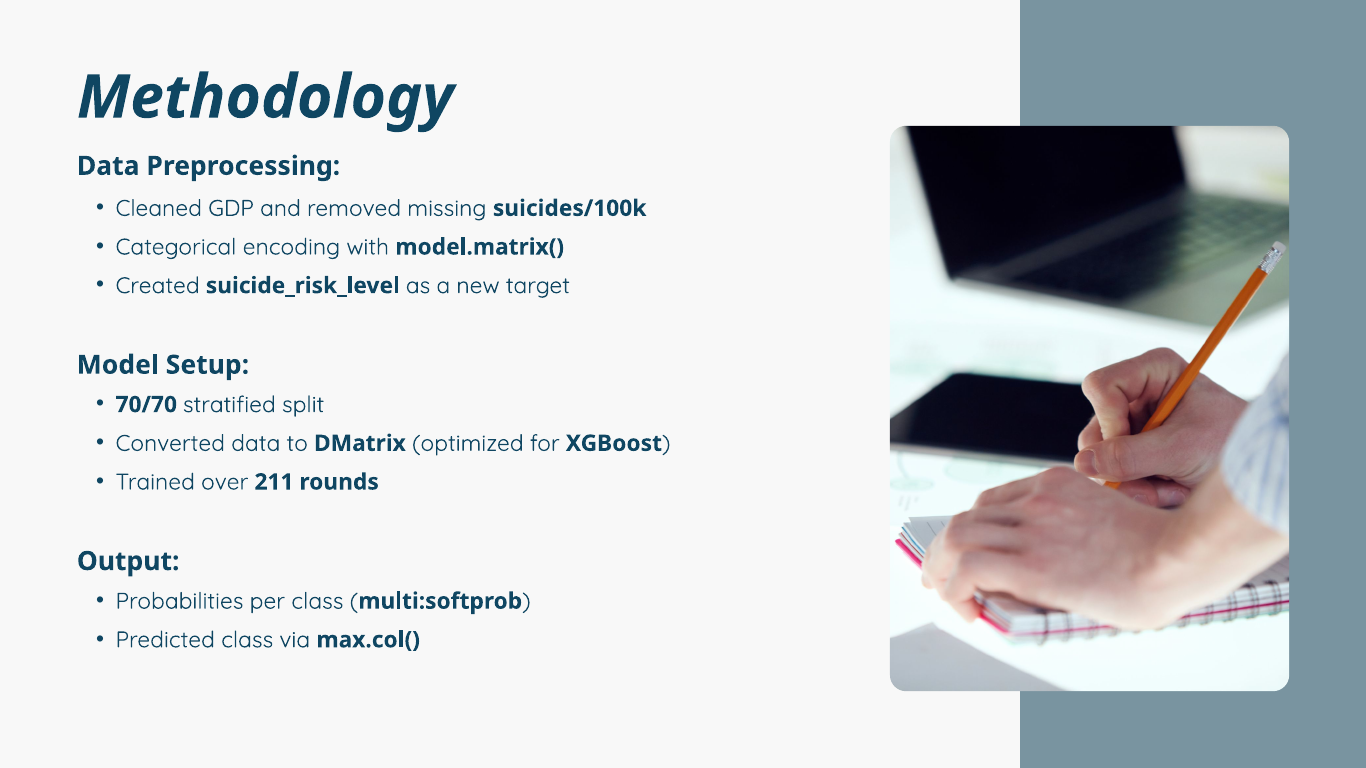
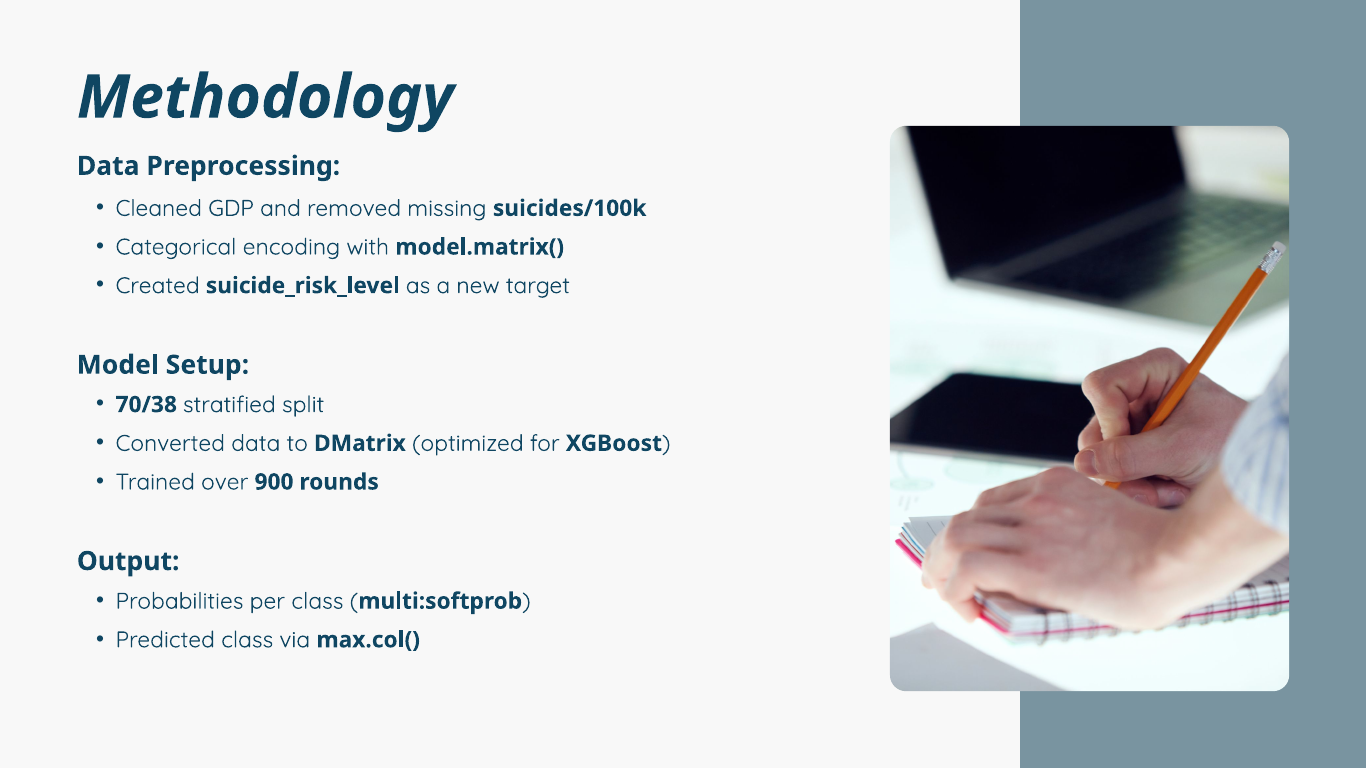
70/70: 70/70 -> 70/38
211: 211 -> 900
